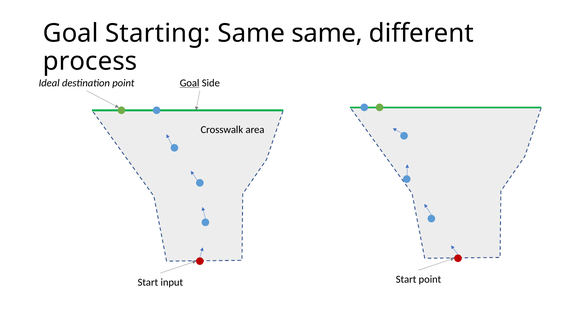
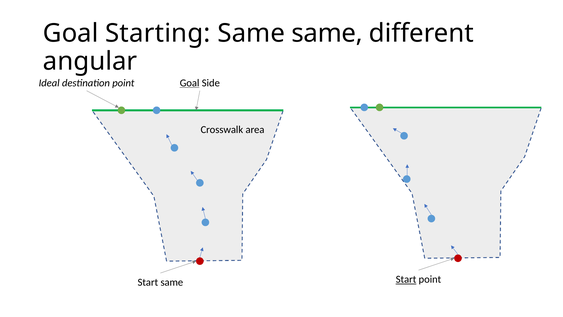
process: process -> angular
Start at (406, 279) underline: none -> present
Start input: input -> same
